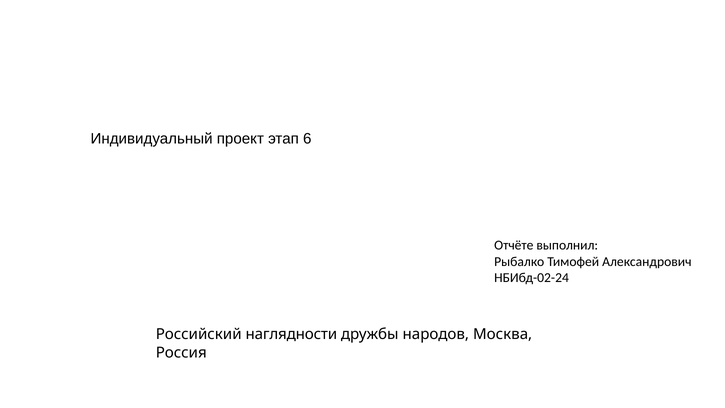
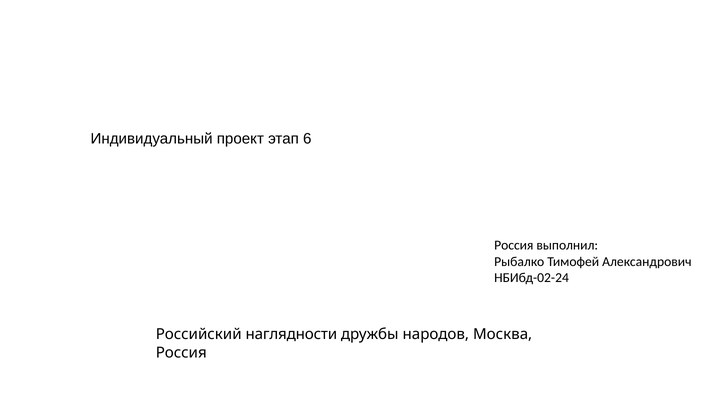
Отчёте at (514, 245): Отчёте -> Россия
